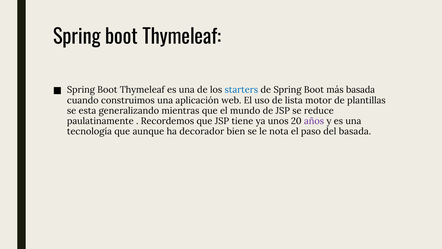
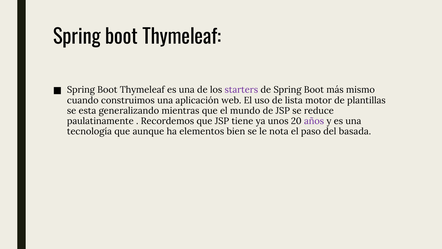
starters colour: blue -> purple
más basada: basada -> mismo
decorador: decorador -> elementos
